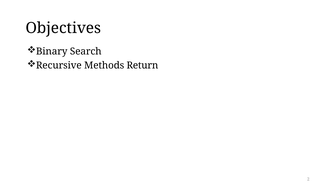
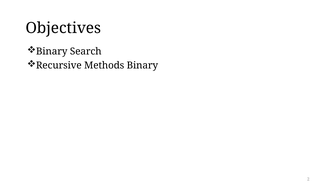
Methods Return: Return -> Binary
